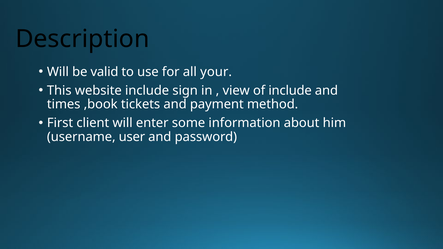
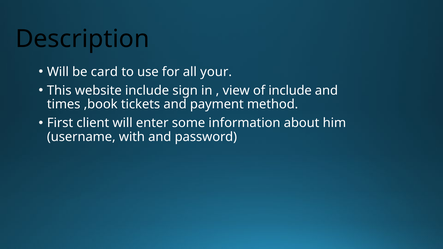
valid: valid -> card
user: user -> with
